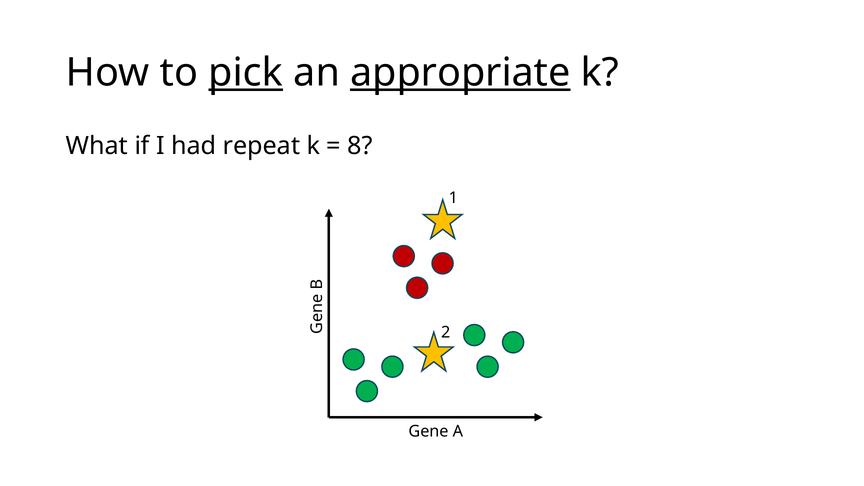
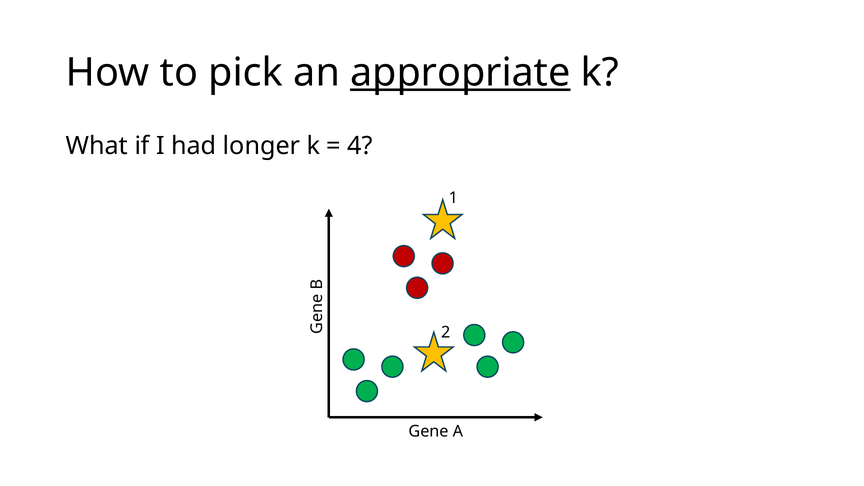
pick underline: present -> none
repeat: repeat -> longer
8: 8 -> 4
